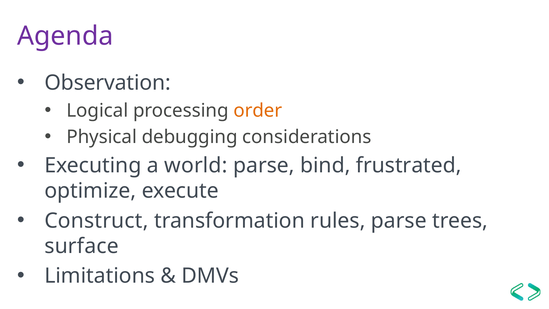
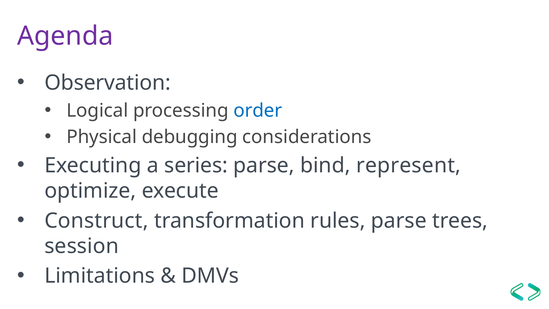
order colour: orange -> blue
world: world -> series
frustrated: frustrated -> represent
surface: surface -> session
